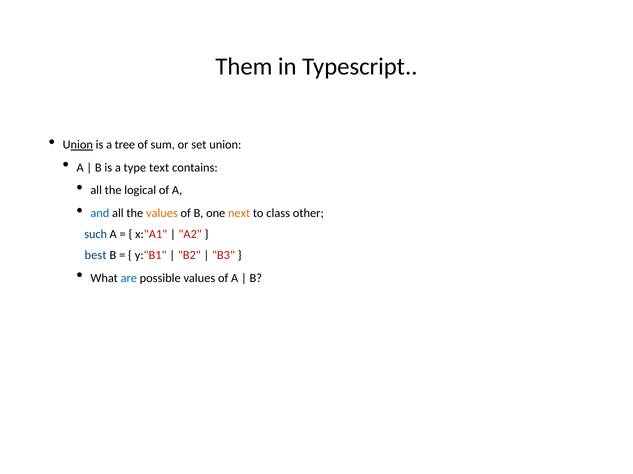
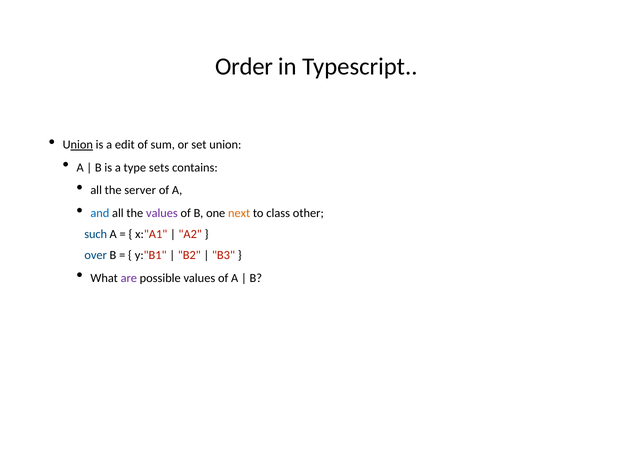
Them: Them -> Order
tree: tree -> edit
text: text -> sets
logical: logical -> server
values at (162, 214) colour: orange -> purple
best: best -> over
are colour: blue -> purple
